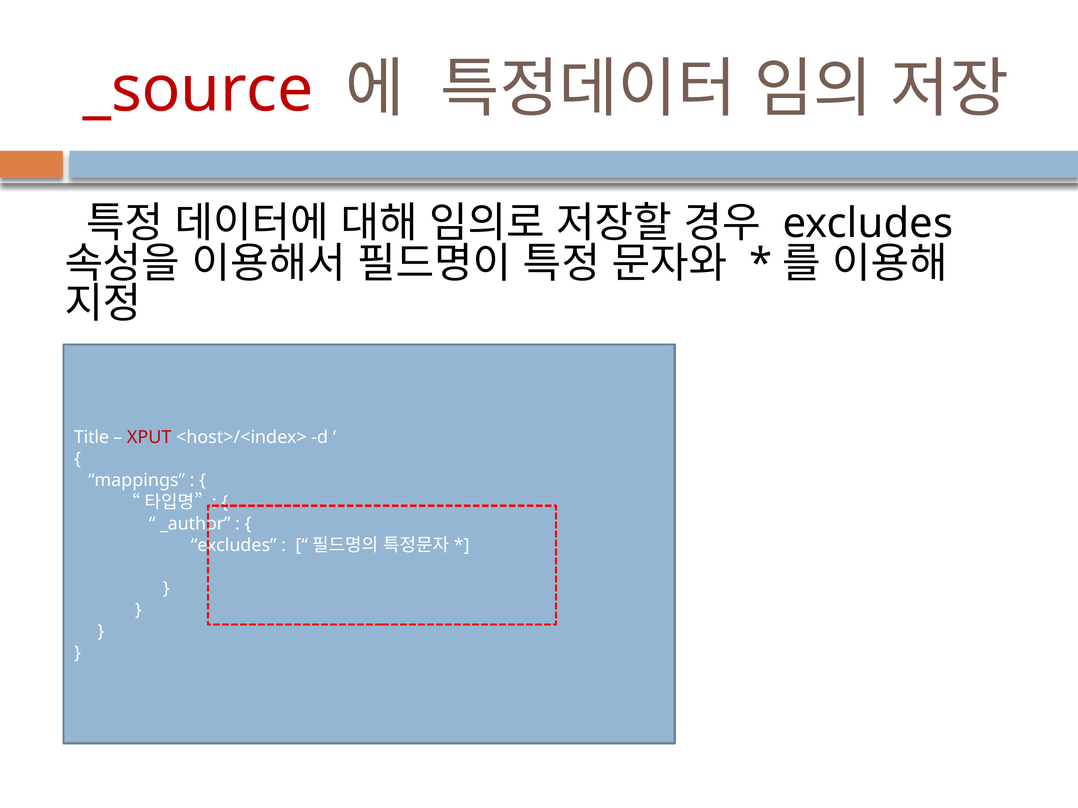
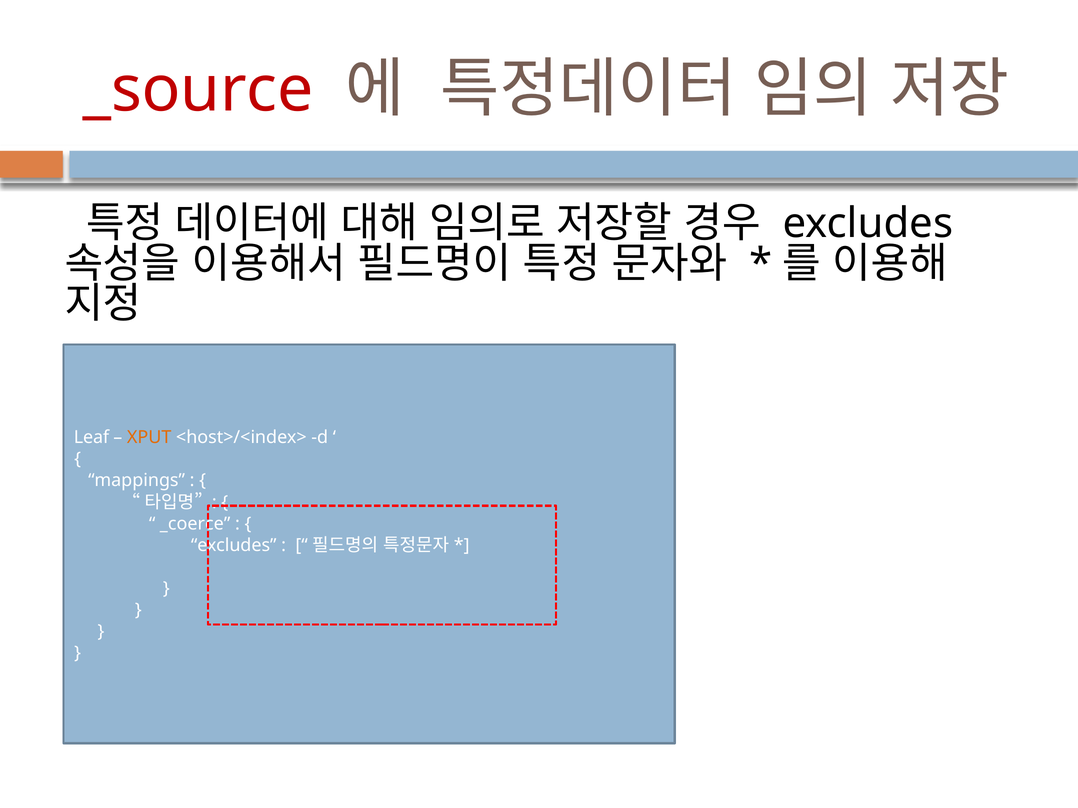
Title: Title -> Leaf
XPUT colour: red -> orange
_author: _author -> _coerce
